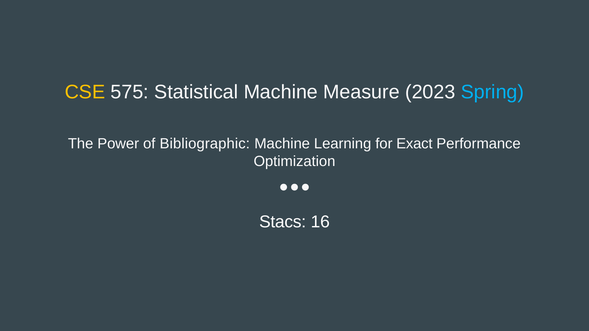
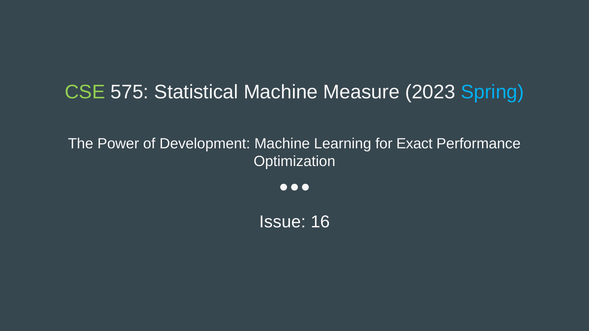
CSE colour: yellow -> light green
Bibliographic: Bibliographic -> Development
Stacs: Stacs -> Issue
